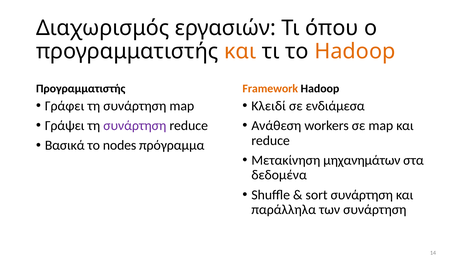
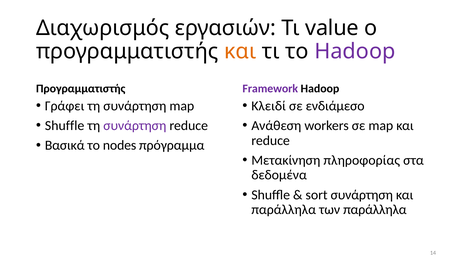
όπου: όπου -> value
Hadoop at (355, 51) colour: orange -> purple
Framework colour: orange -> purple
ενδιάμεσα: ενδιάμεσα -> ενδιάμεσο
Γράψει at (65, 126): Γράψει -> Shuffle
μηχανημάτων: μηχανημάτων -> πληροφορίας
των συνάρτηση: συνάρτηση -> παράλληλα
